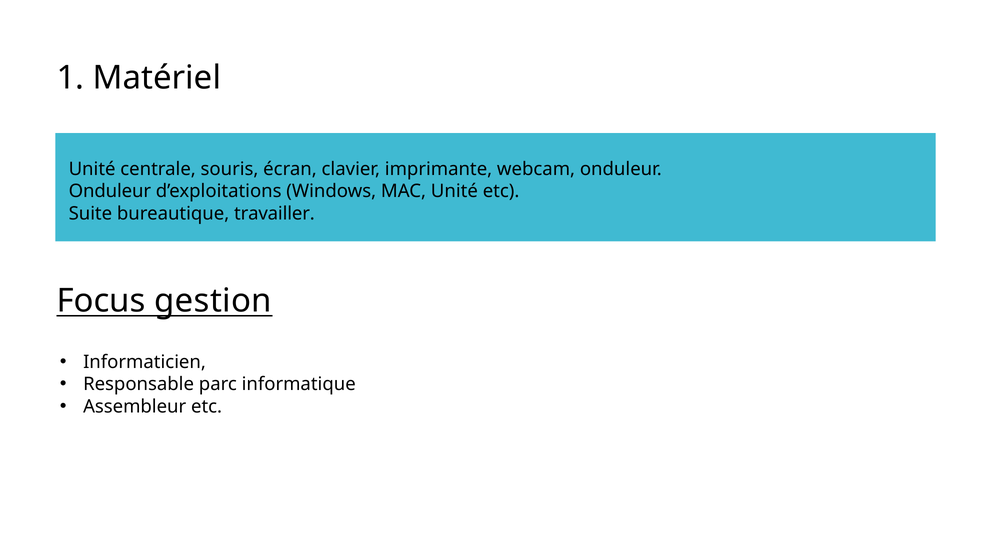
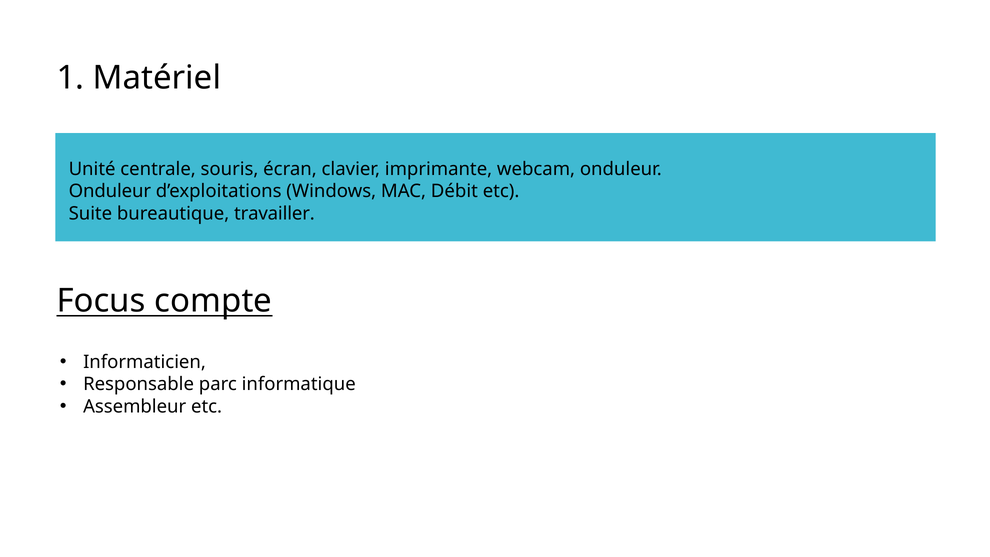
MAC Unité: Unité -> Débit
gestion: gestion -> compte
